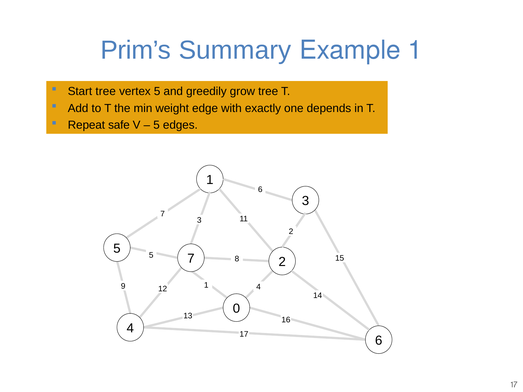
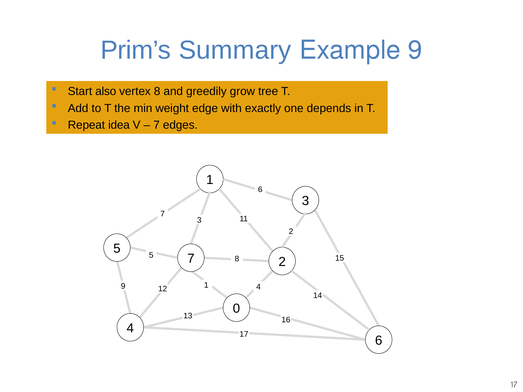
Example 1: 1 -> 9
Start tree: tree -> also
vertex 5: 5 -> 8
safe: safe -> idea
5 at (157, 125): 5 -> 7
